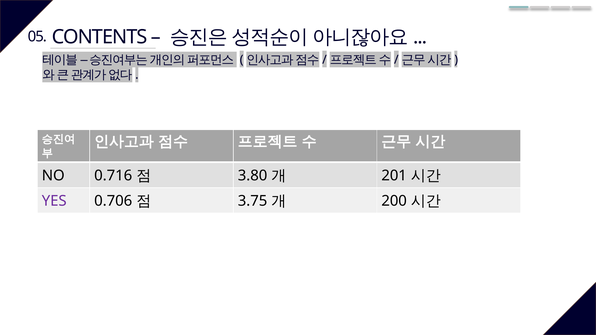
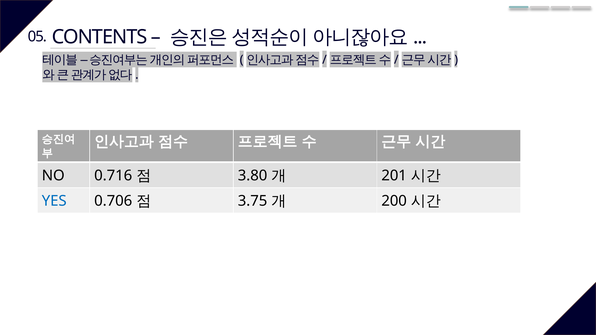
YES colour: purple -> blue
